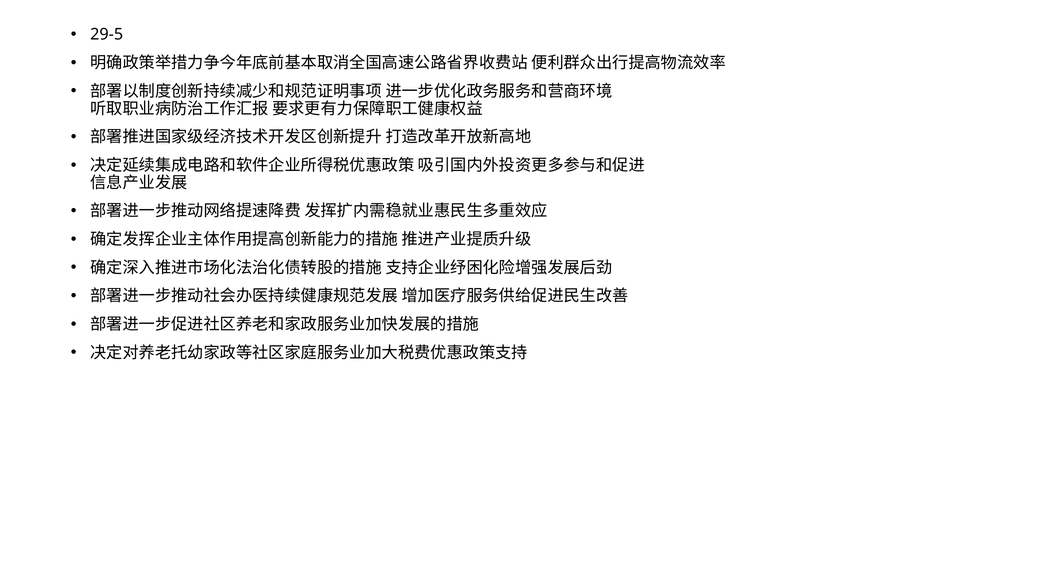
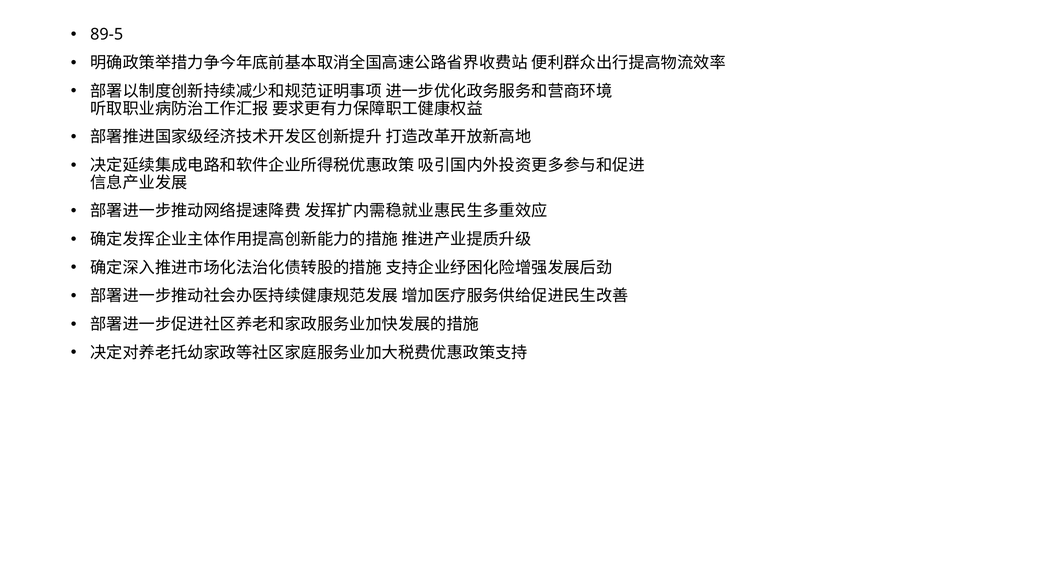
29-5: 29-5 -> 89-5
